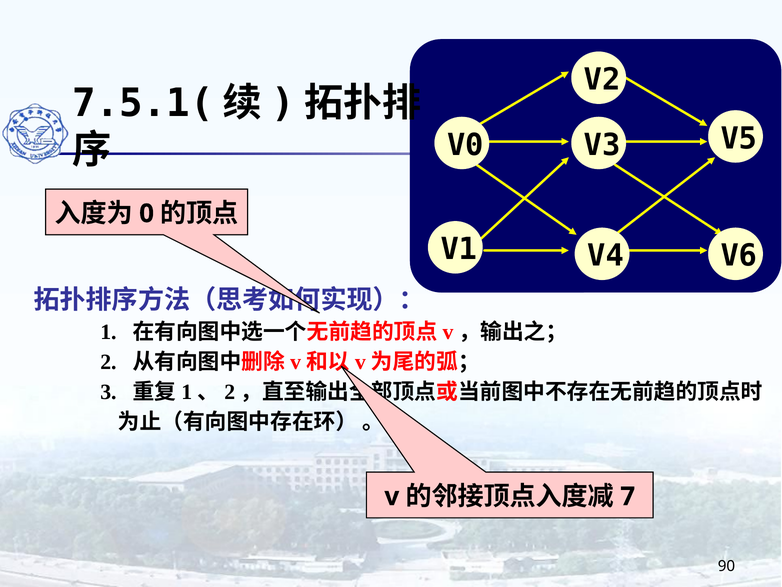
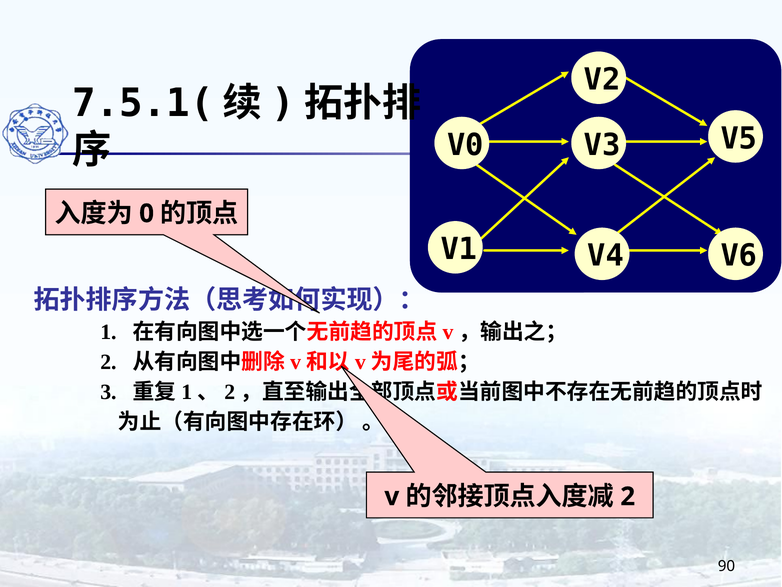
7 at (628, 496): 7 -> 2
